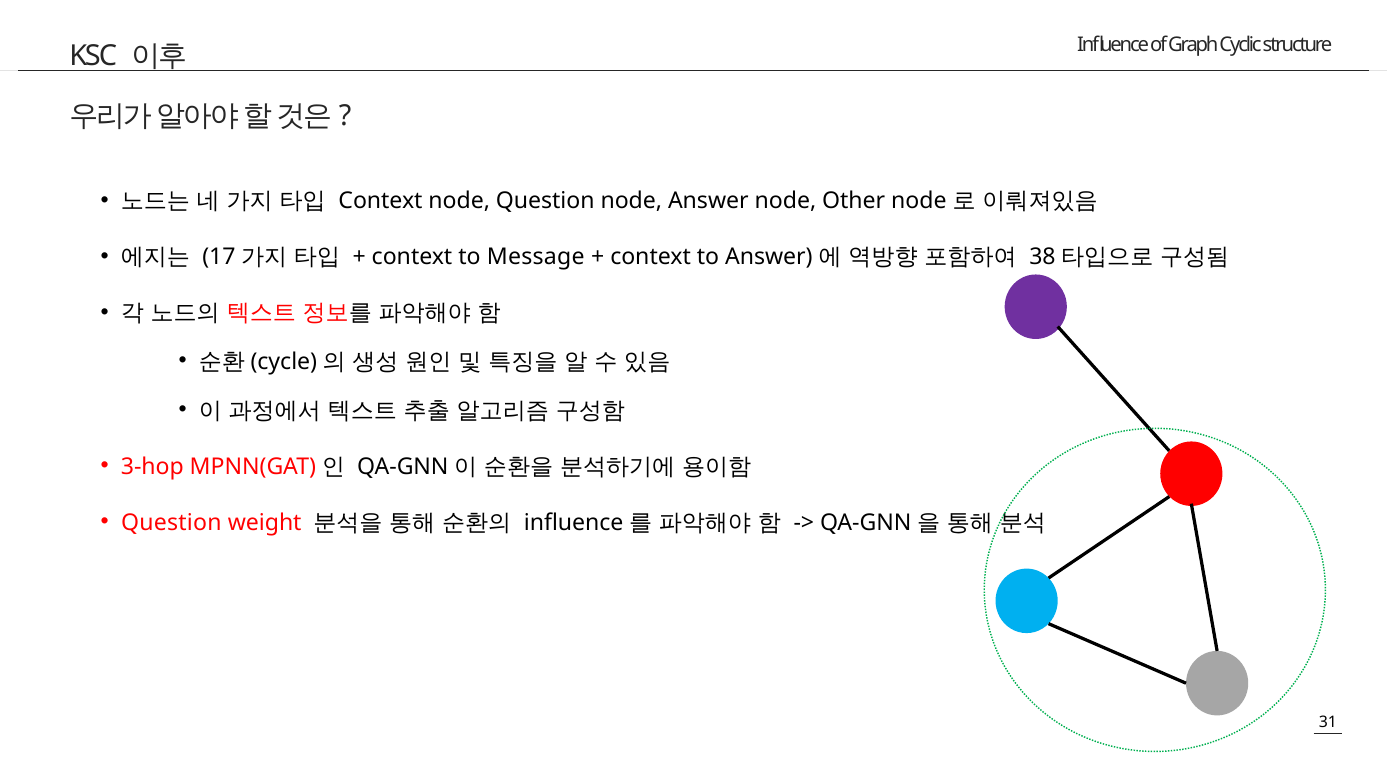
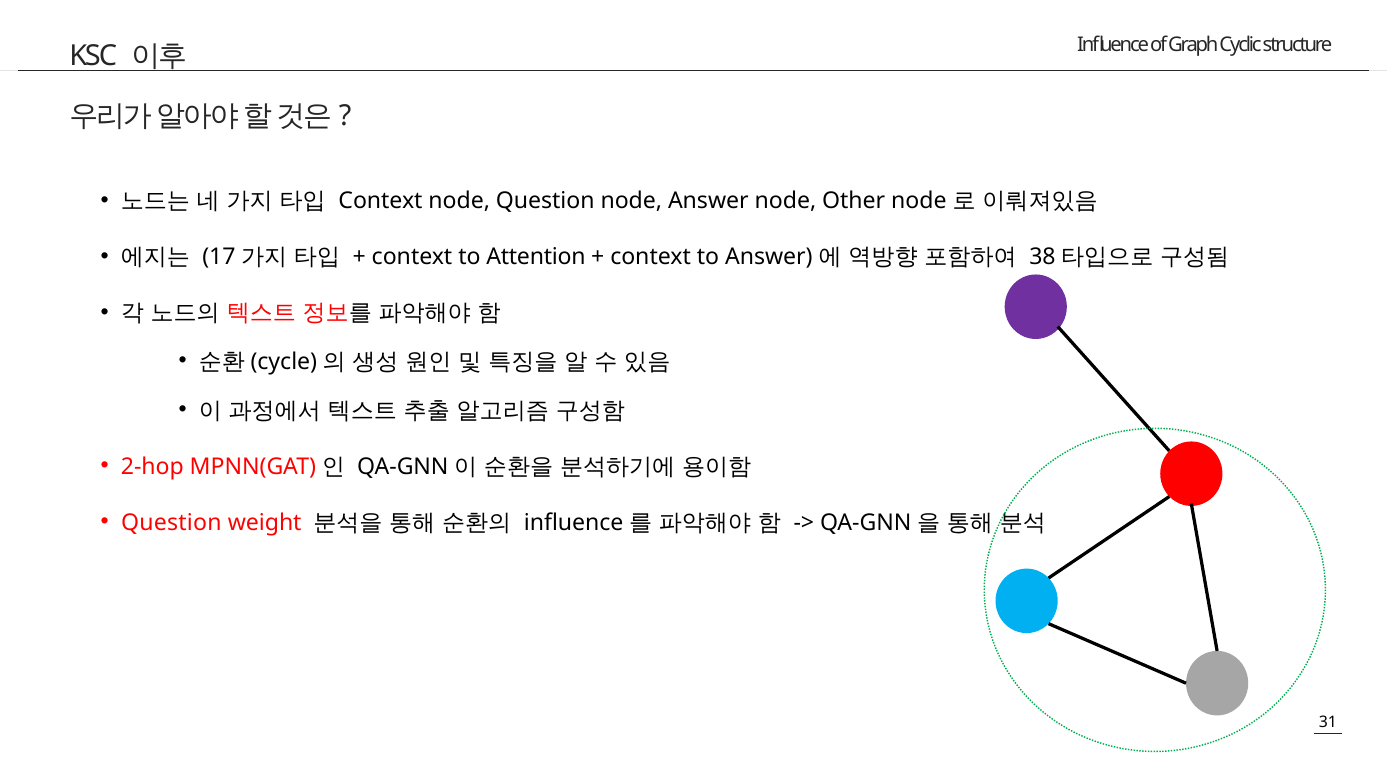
Message: Message -> Attention
3-hop: 3-hop -> 2-hop
